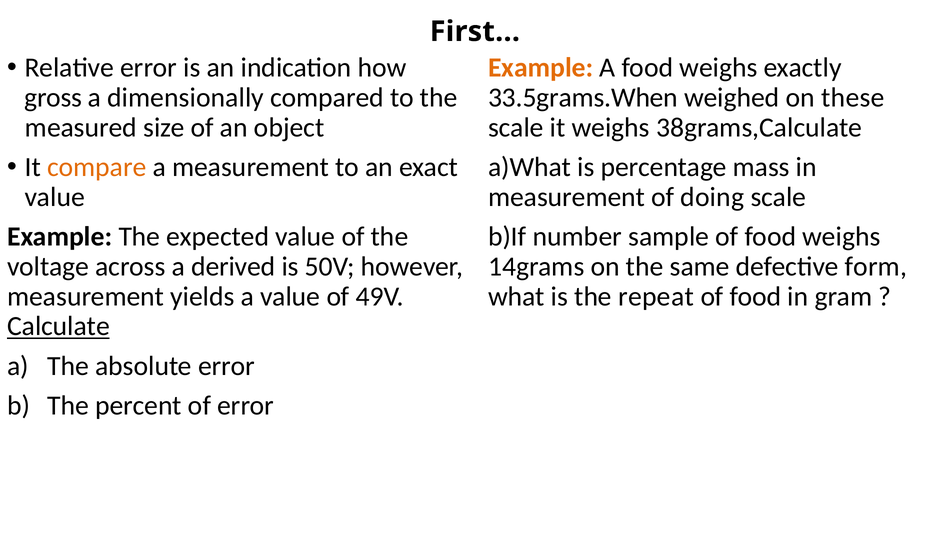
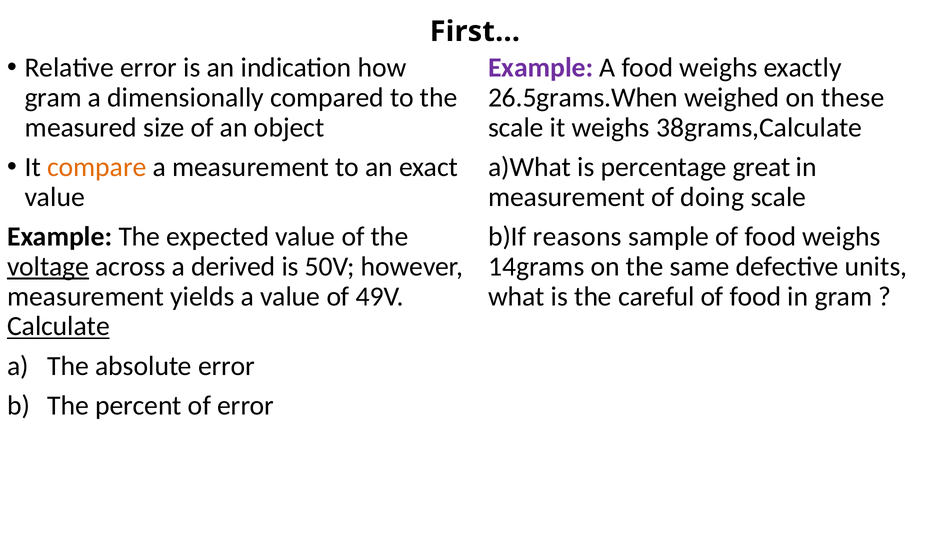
Example at (541, 68) colour: orange -> purple
gross at (53, 98): gross -> gram
33.5grams.When: 33.5grams.When -> 26.5grams.When
mass: mass -> great
number: number -> reasons
voltage underline: none -> present
form: form -> units
repeat: repeat -> careful
